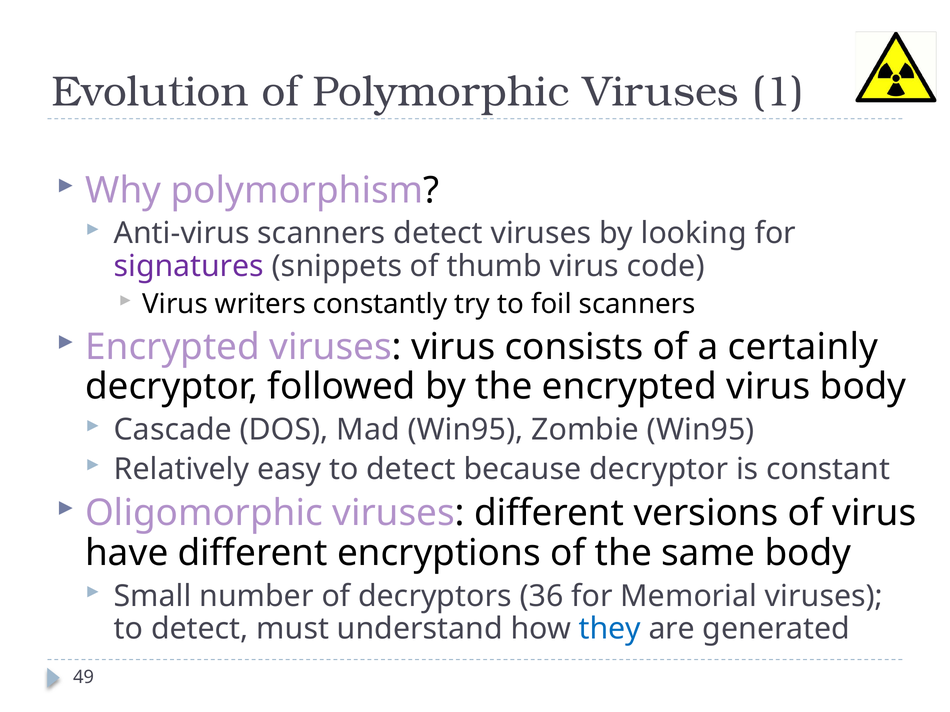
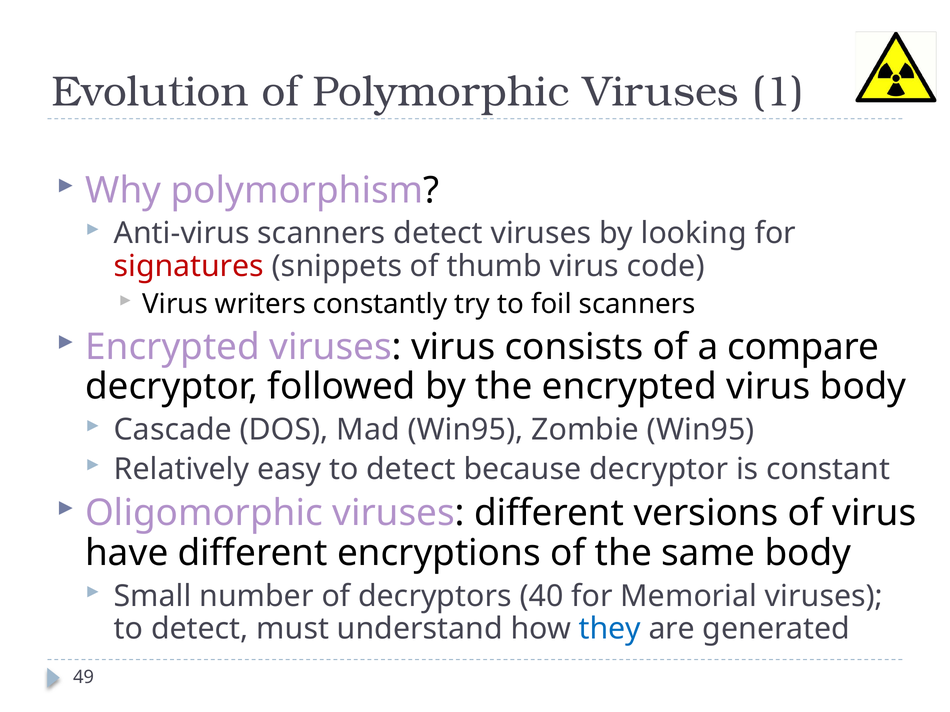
signatures colour: purple -> red
certainly: certainly -> compare
36: 36 -> 40
